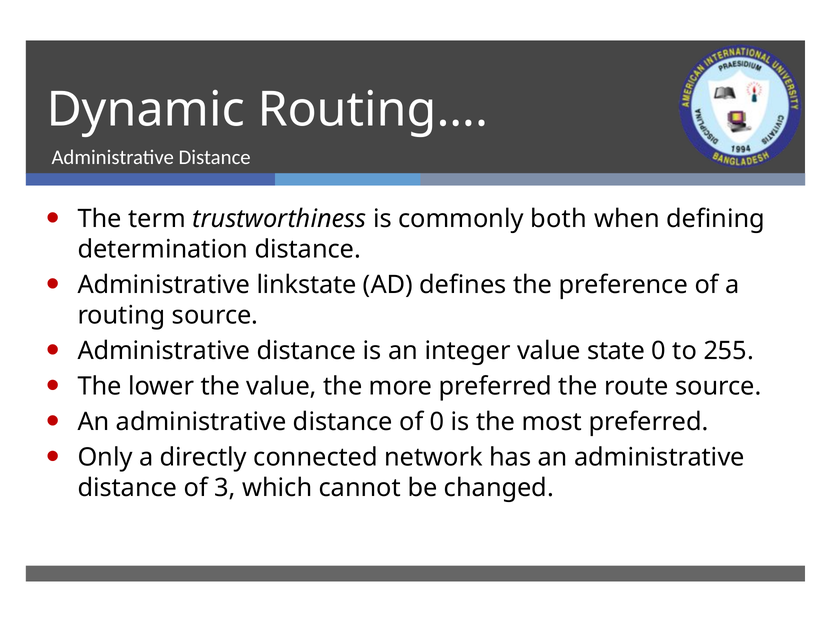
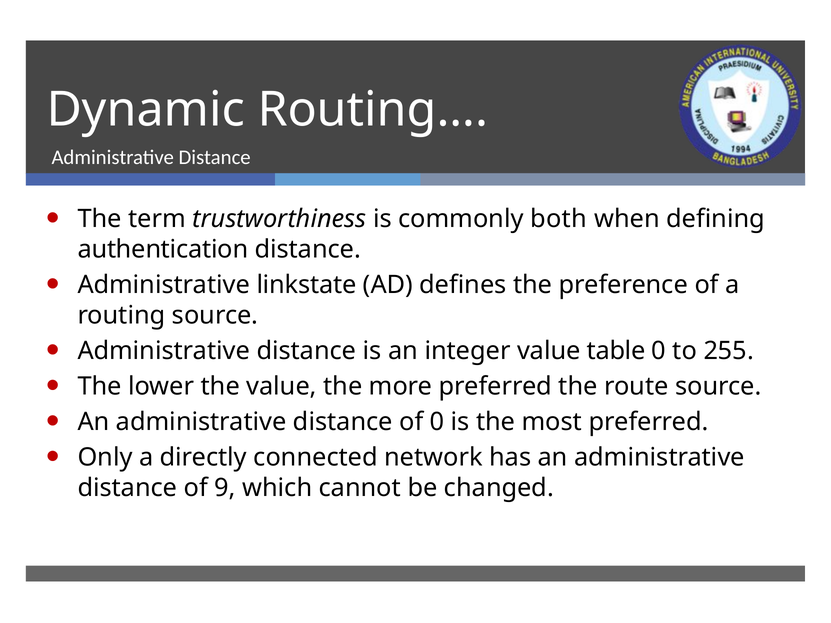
determination: determination -> authentication
state: state -> table
3: 3 -> 9
